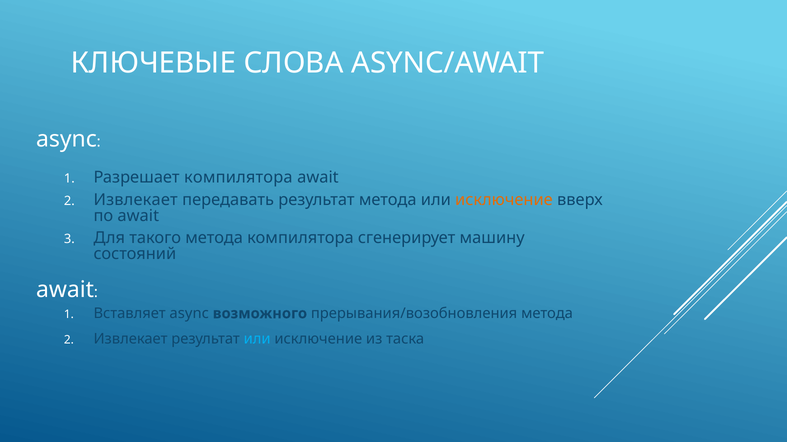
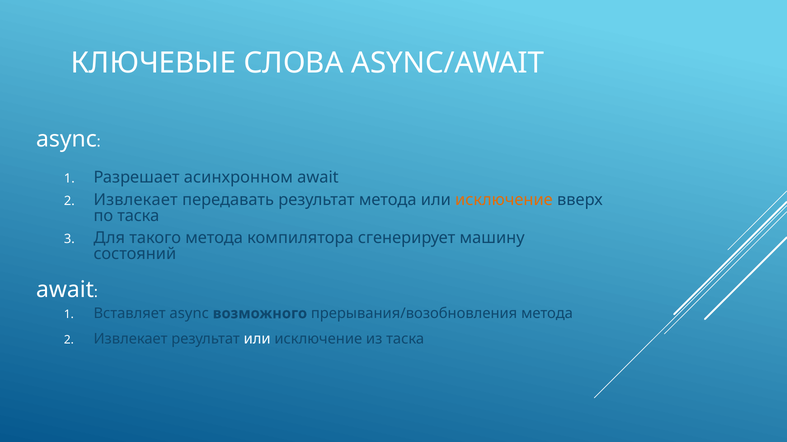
Разрешает компилятора: компилятора -> асинхронном
по await: await -> таска
или at (257, 339) colour: light blue -> white
